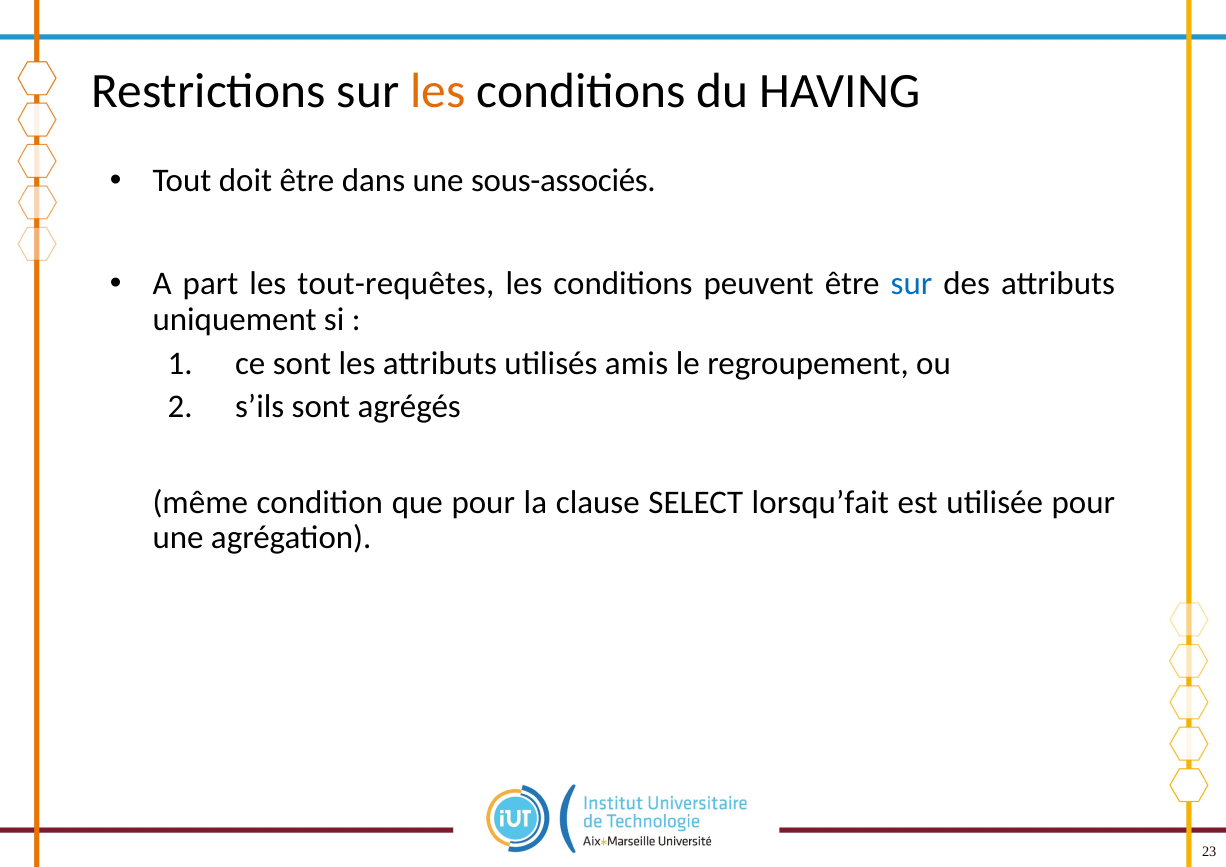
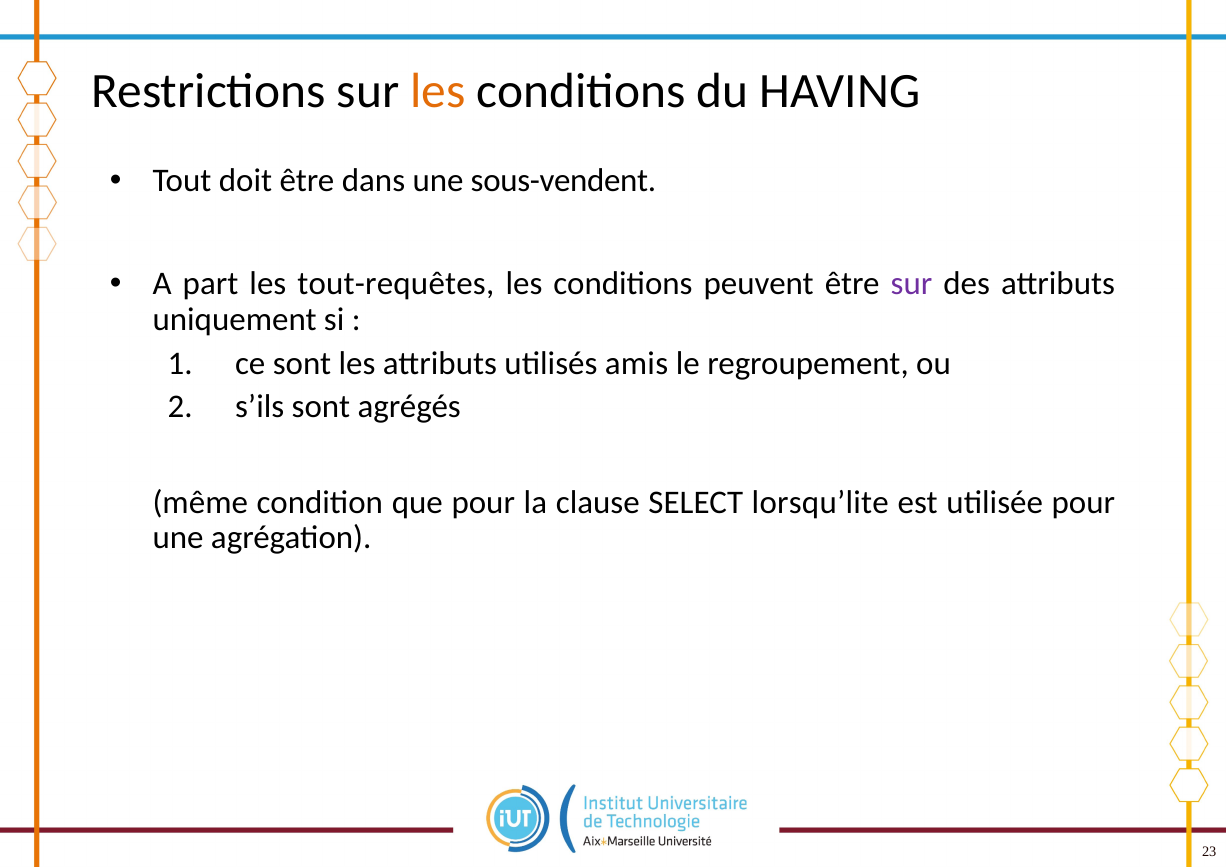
sous-associés: sous-associés -> sous-vendent
sur at (911, 284) colour: blue -> purple
lorsqu’fait: lorsqu’fait -> lorsqu’lite
